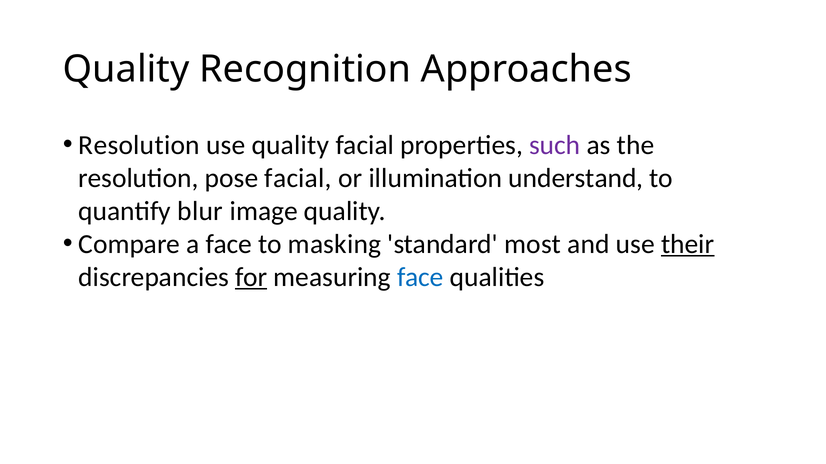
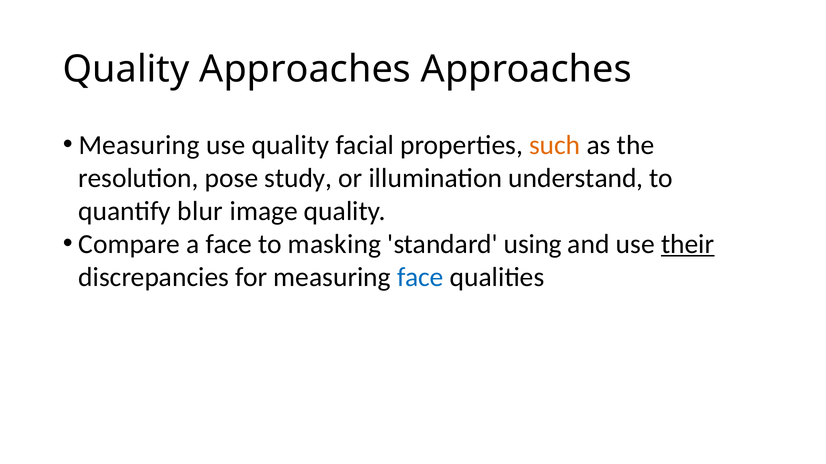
Quality Recognition: Recognition -> Approaches
Resolution at (139, 145): Resolution -> Measuring
such colour: purple -> orange
pose facial: facial -> study
most: most -> using
for underline: present -> none
